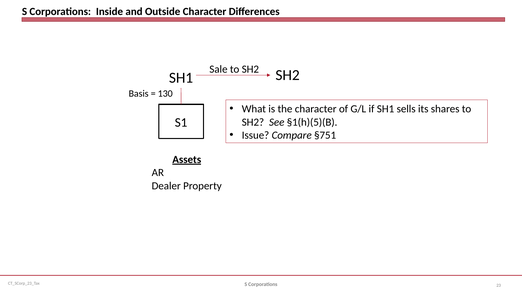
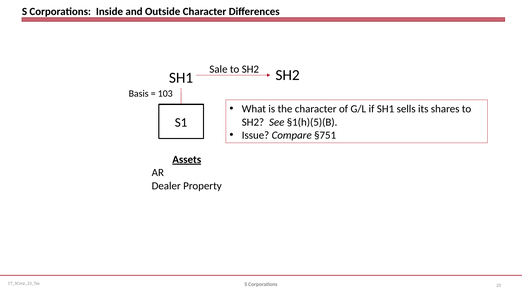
130: 130 -> 103
